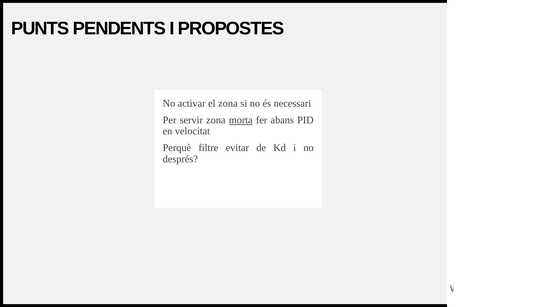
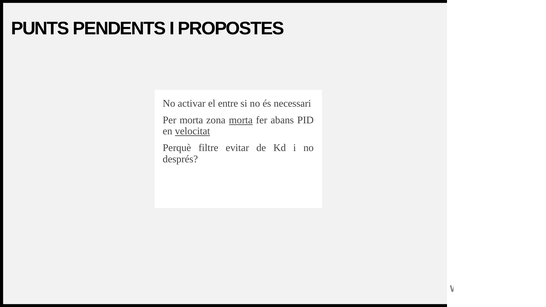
el zona: zona -> entre
Per servir: servir -> morta
velocitat underline: none -> present
